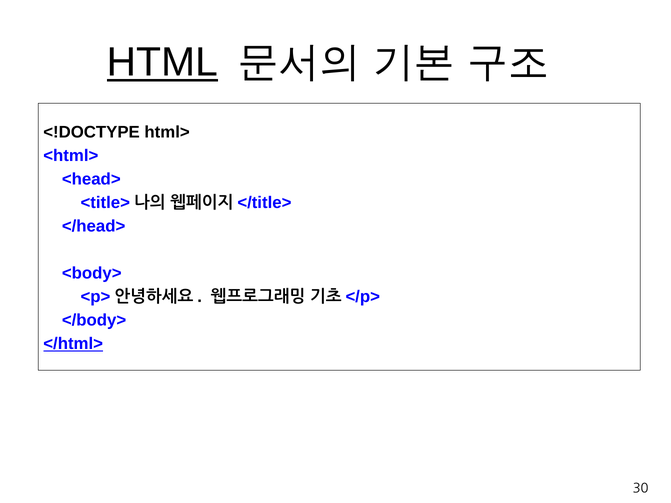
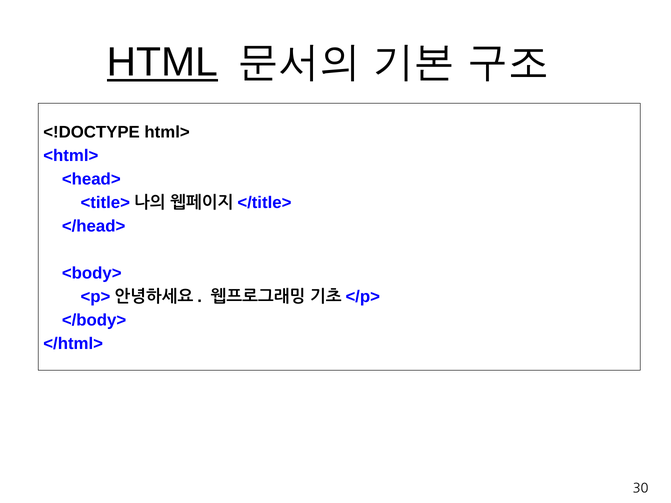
</html> underline: present -> none
